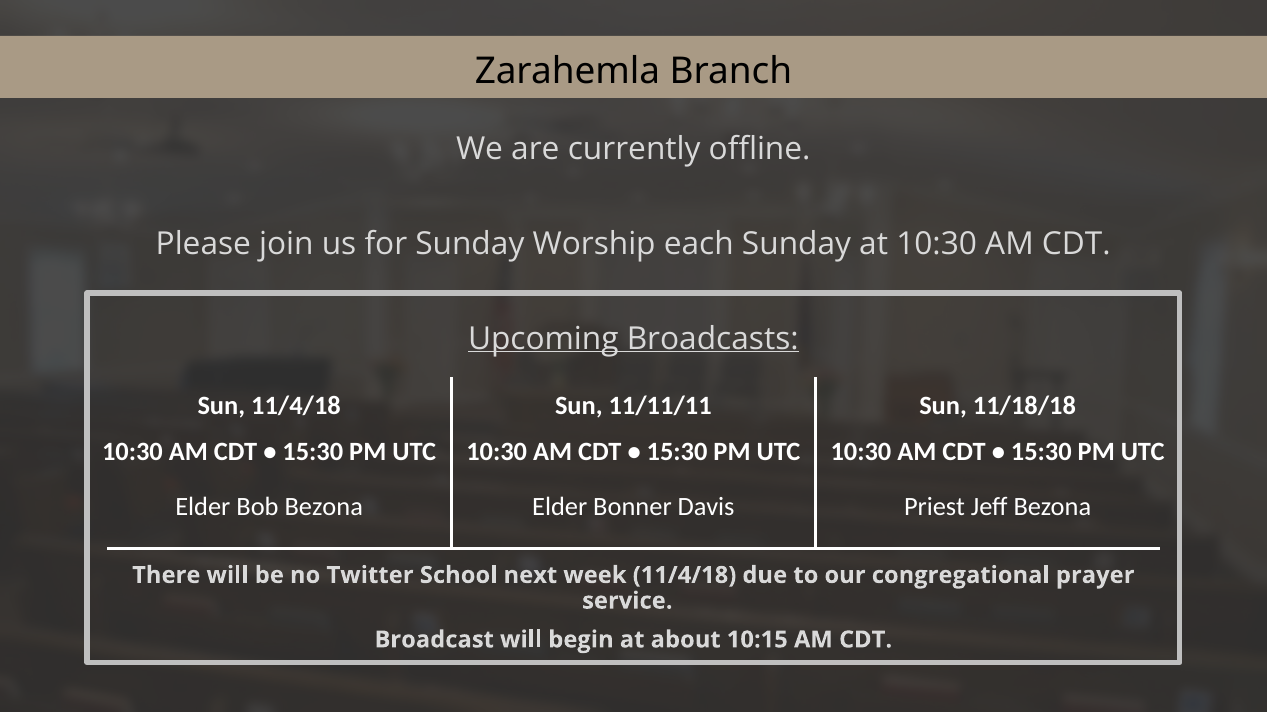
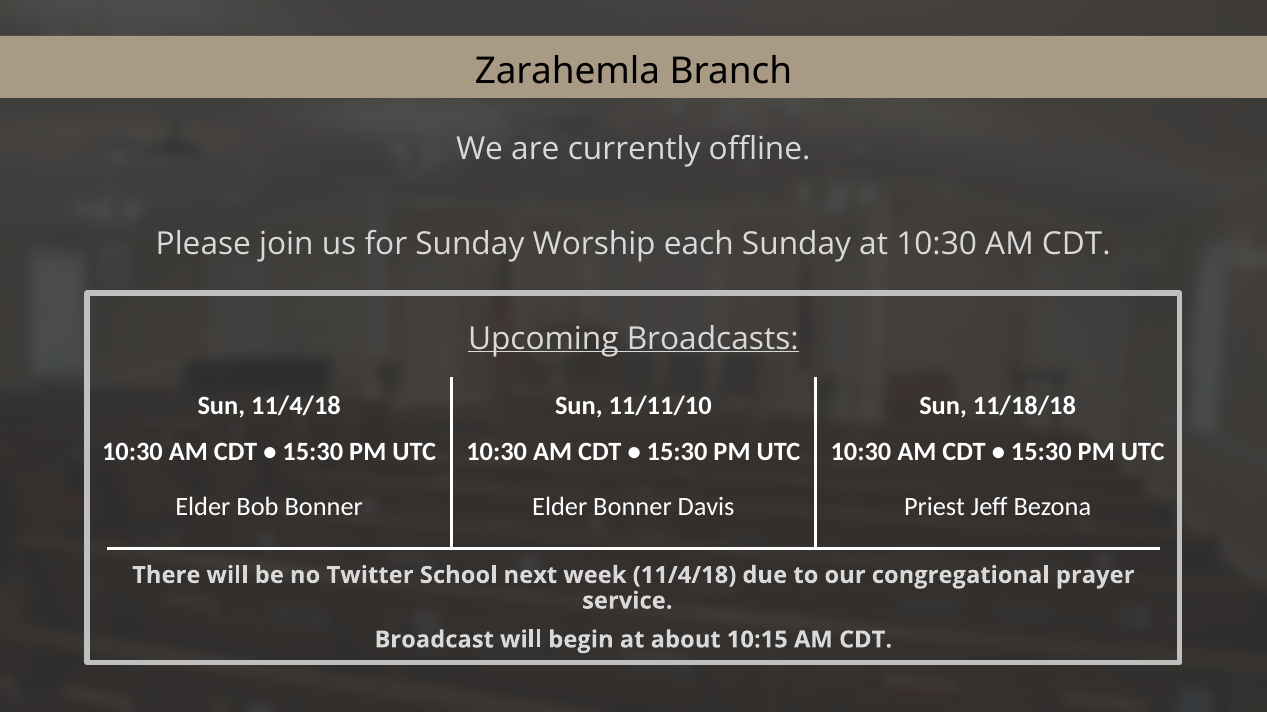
11/11/11: 11/11/11 -> 11/11/10
Bob Bezona: Bezona -> Bonner
